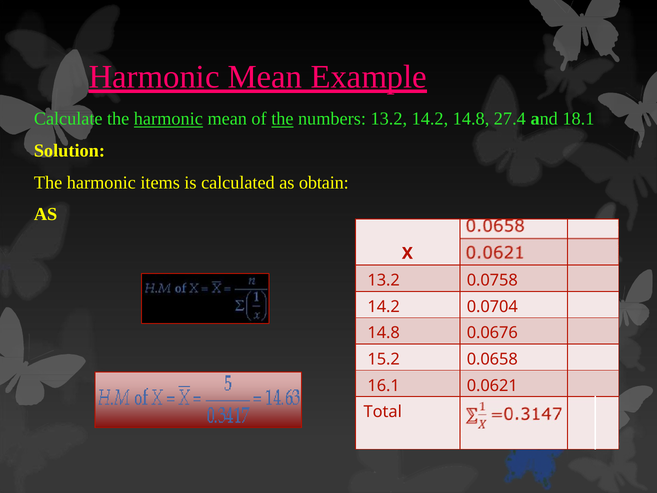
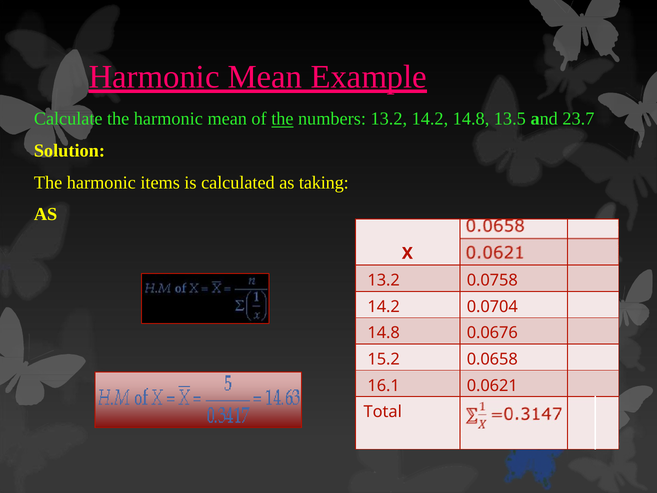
harmonic at (168, 119) underline: present -> none
27.4: 27.4 -> 13.5
18.1: 18.1 -> 23.7
obtain: obtain -> taking
